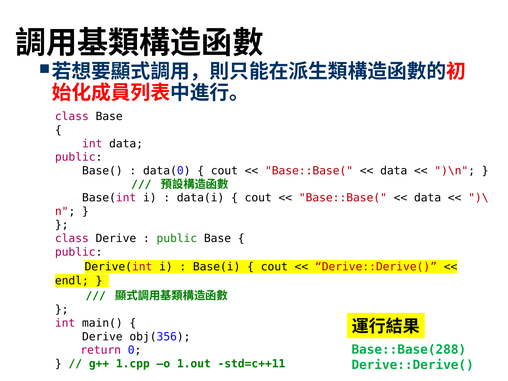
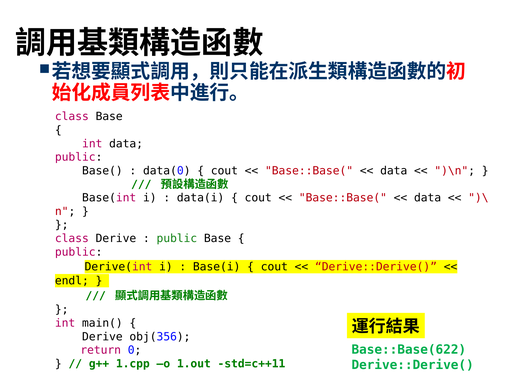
Base::Base(288: Base::Base(288 -> Base::Base(622
